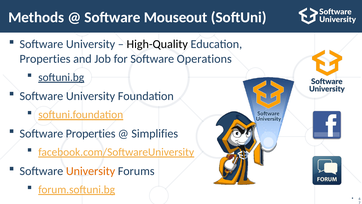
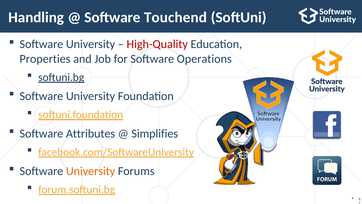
Methods: Methods -> Handling
Mouseout: Mouseout -> Touchend
High-Quality colour: black -> red
Software Properties: Properties -> Attributes
